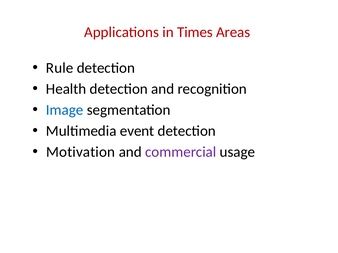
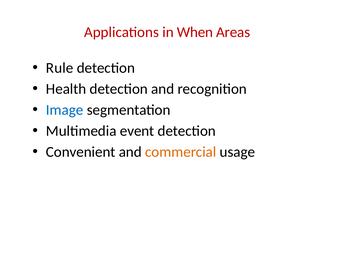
Times: Times -> When
Motivation: Motivation -> Convenient
commercial colour: purple -> orange
